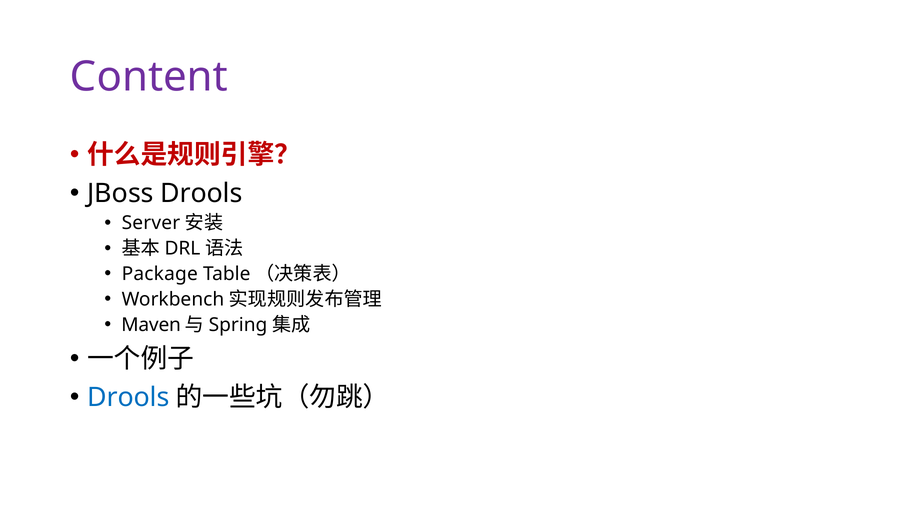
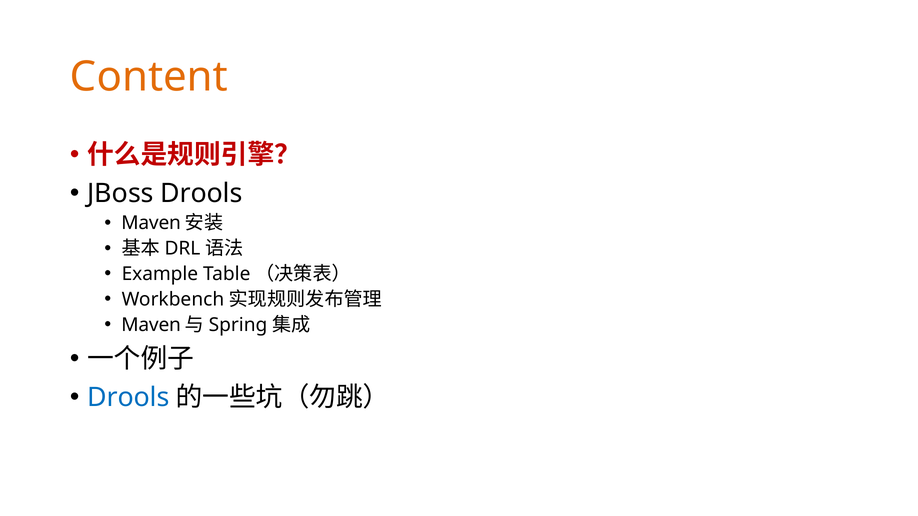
Content colour: purple -> orange
Server at (151, 223): Server -> Maven
Package: Package -> Example
